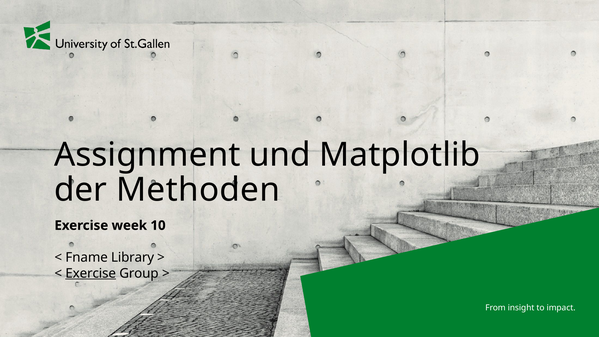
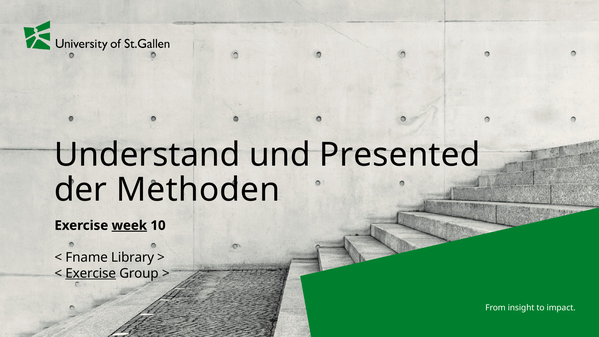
Assignment: Assignment -> Understand
Matplotlib: Matplotlib -> Presented
week underline: none -> present
